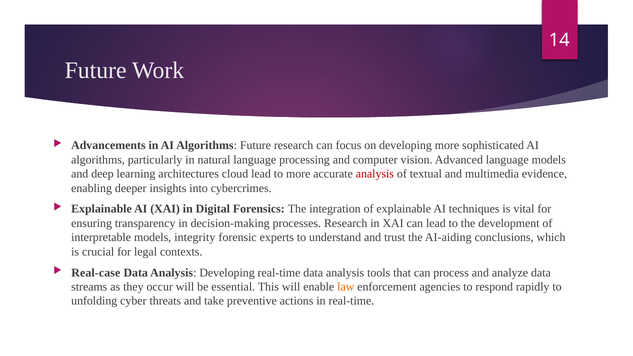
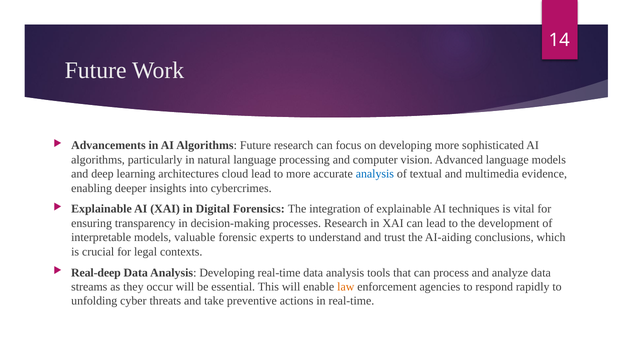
analysis at (375, 174) colour: red -> blue
integrity: integrity -> valuable
Real-case: Real-case -> Real-deep
